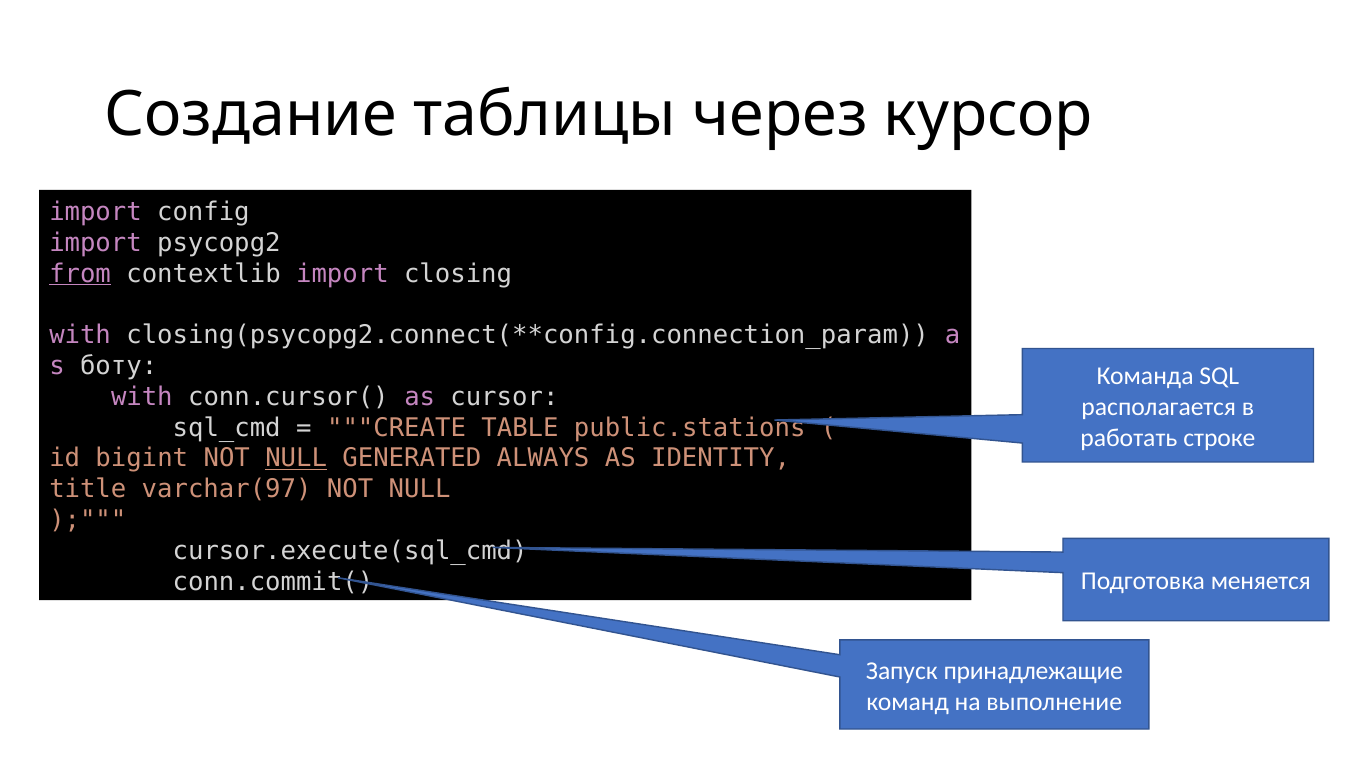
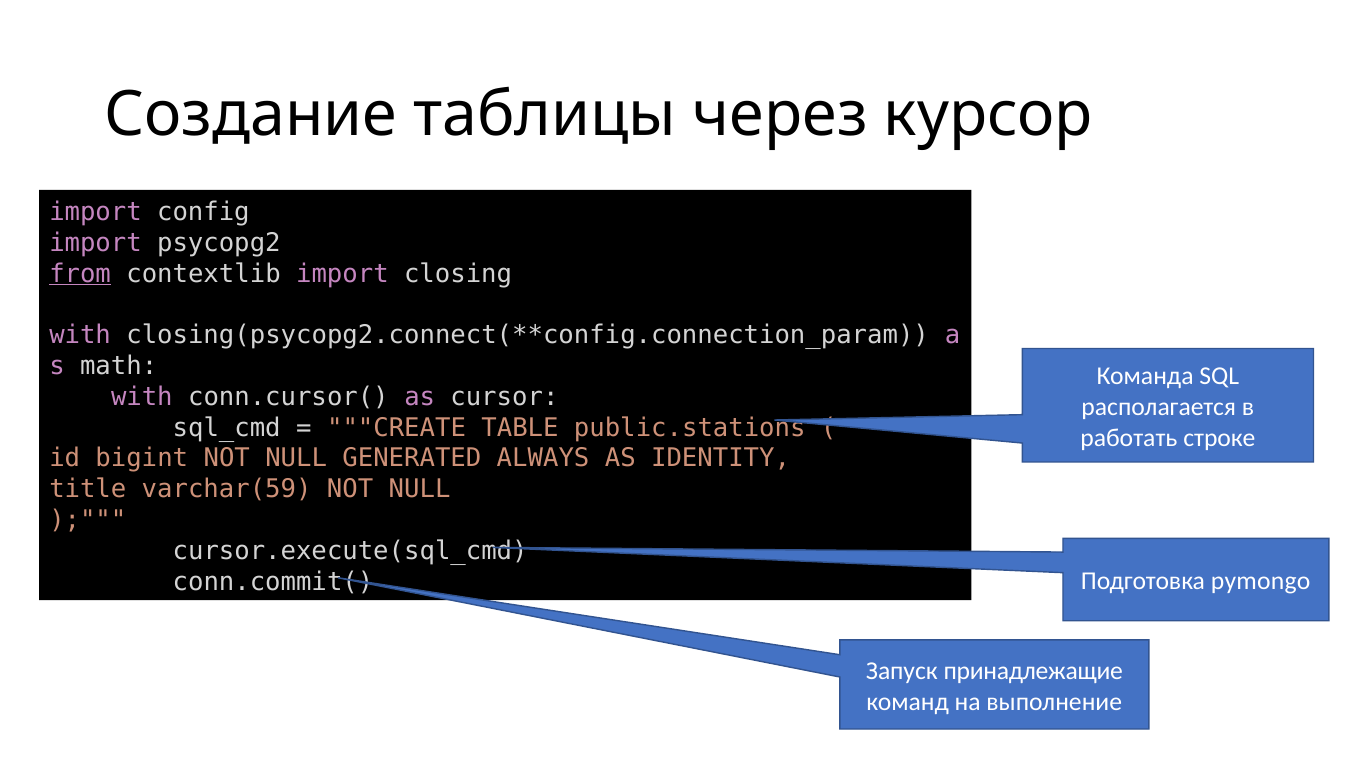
боту: боту -> math
NULL at (296, 458) underline: present -> none
varchar(97: varchar(97 -> varchar(59
меняется: меняется -> pymongo
